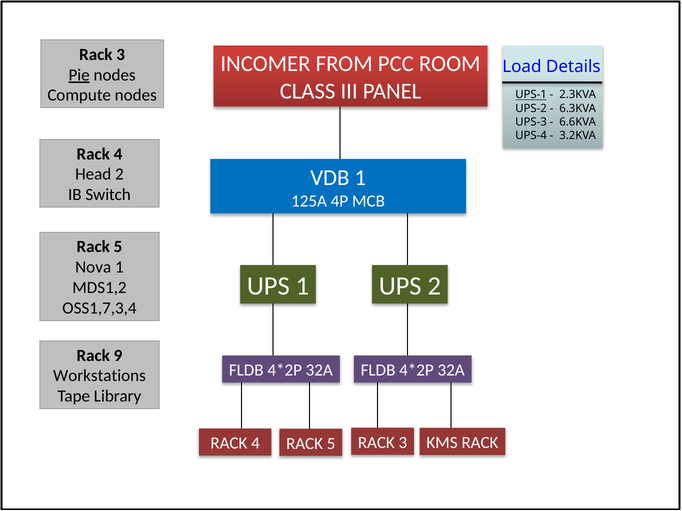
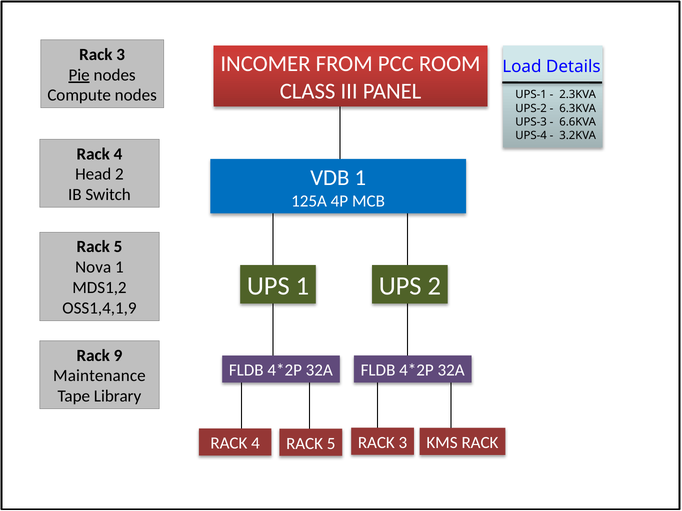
UPS-1 underline: present -> none
OSS1,7,3,4: OSS1,7,3,4 -> OSS1,4,1,9
Workstations: Workstations -> Maintenance
